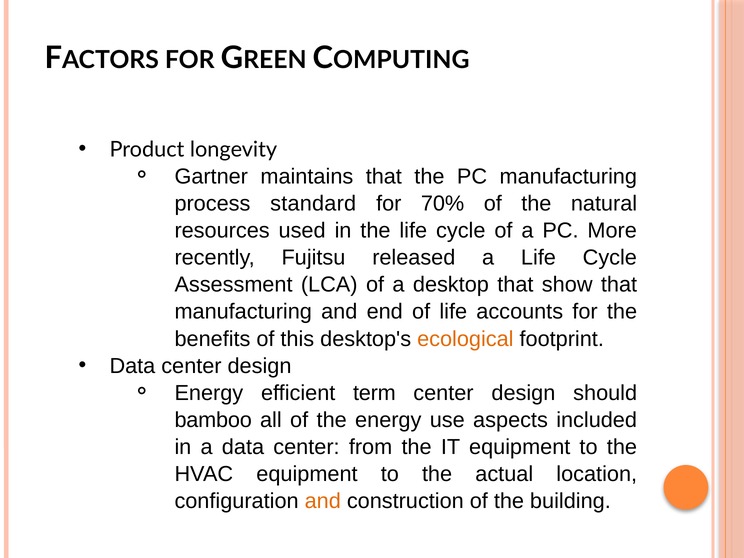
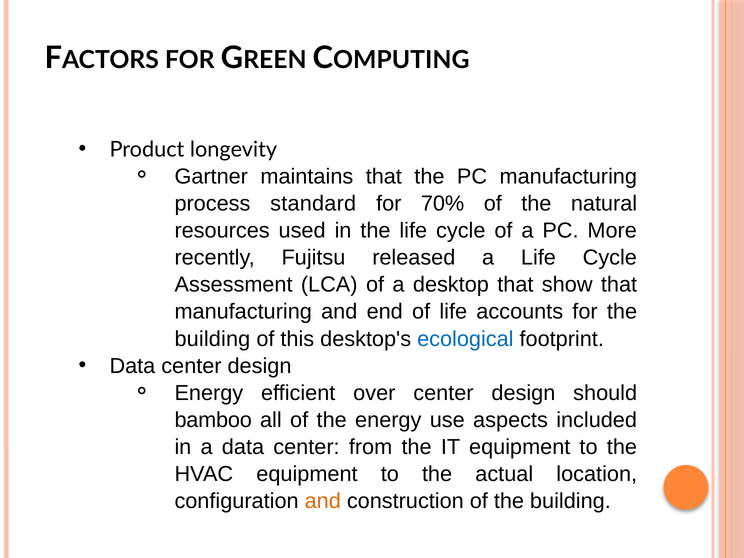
benefits at (212, 339): benefits -> building
ecological colour: orange -> blue
term: term -> over
